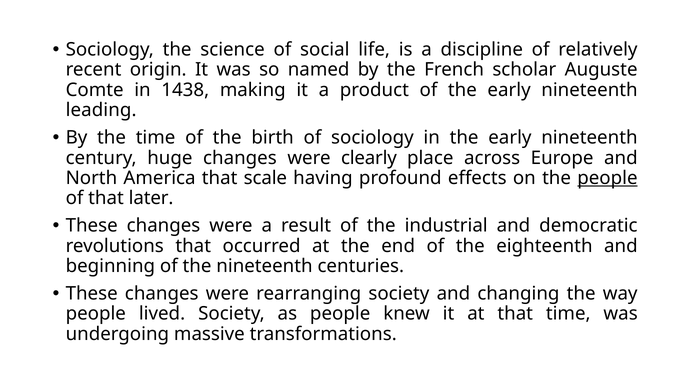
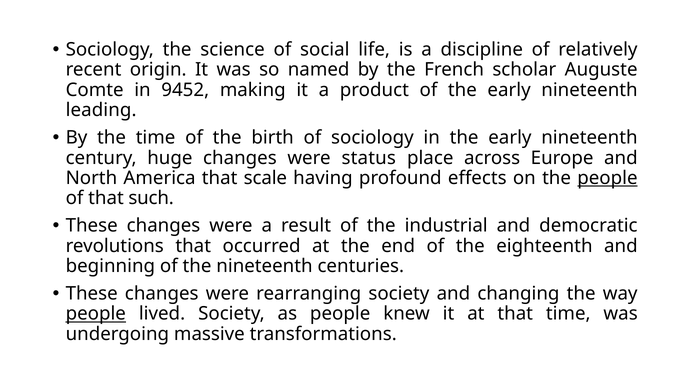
1438: 1438 -> 9452
clearly: clearly -> status
later: later -> such
people at (96, 314) underline: none -> present
